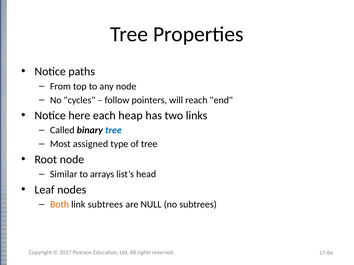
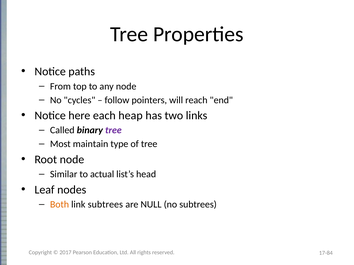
tree at (113, 130) colour: blue -> purple
assigned: assigned -> maintain
arrays: arrays -> actual
